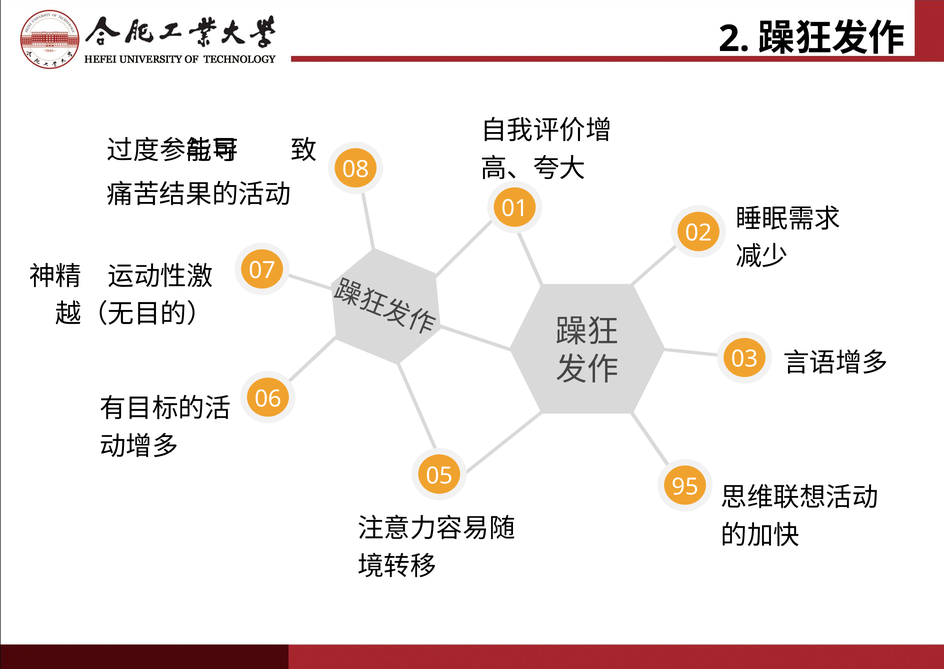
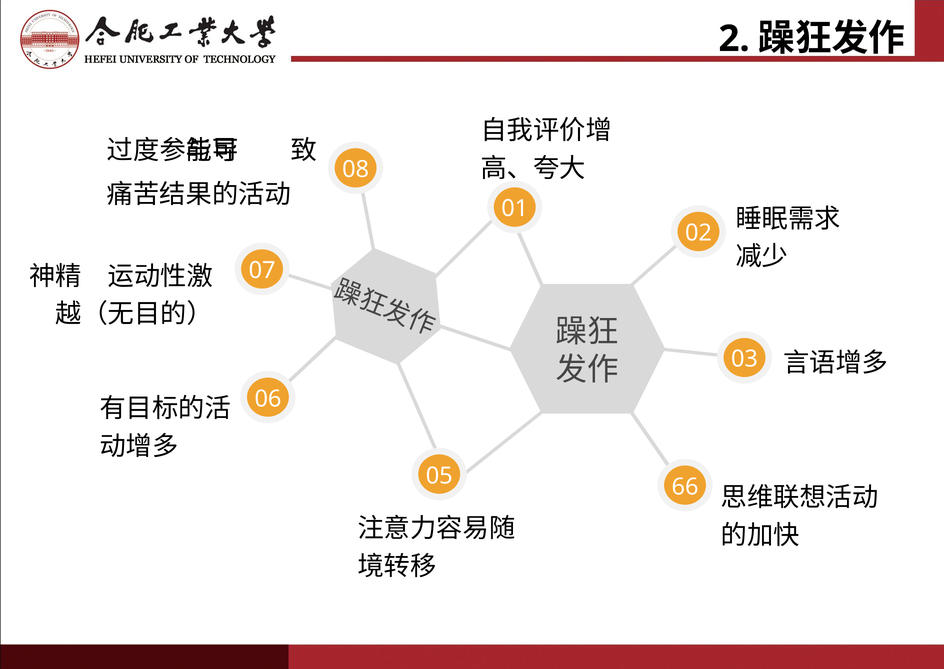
95: 95 -> 66
